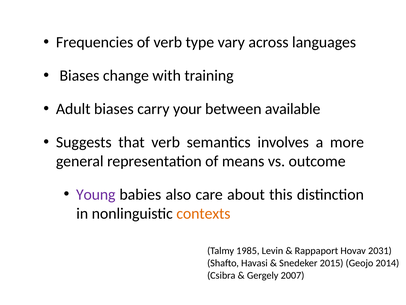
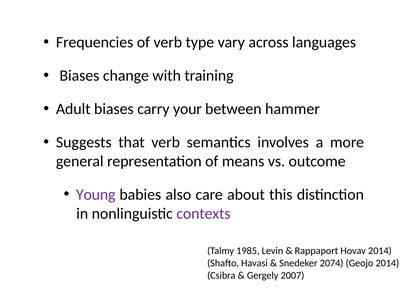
available: available -> hammer
contexts colour: orange -> purple
Hovav 2031: 2031 -> 2014
2015: 2015 -> 2074
